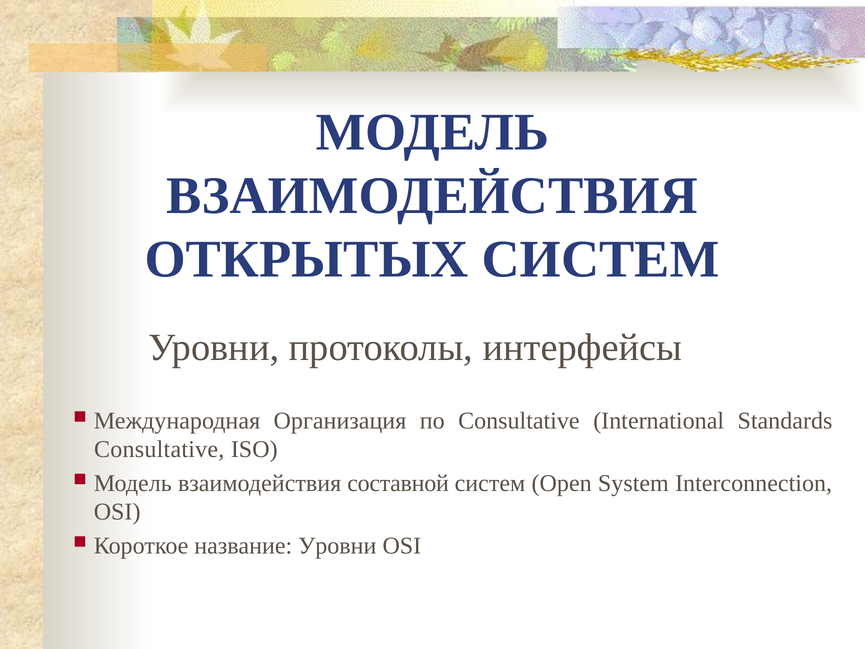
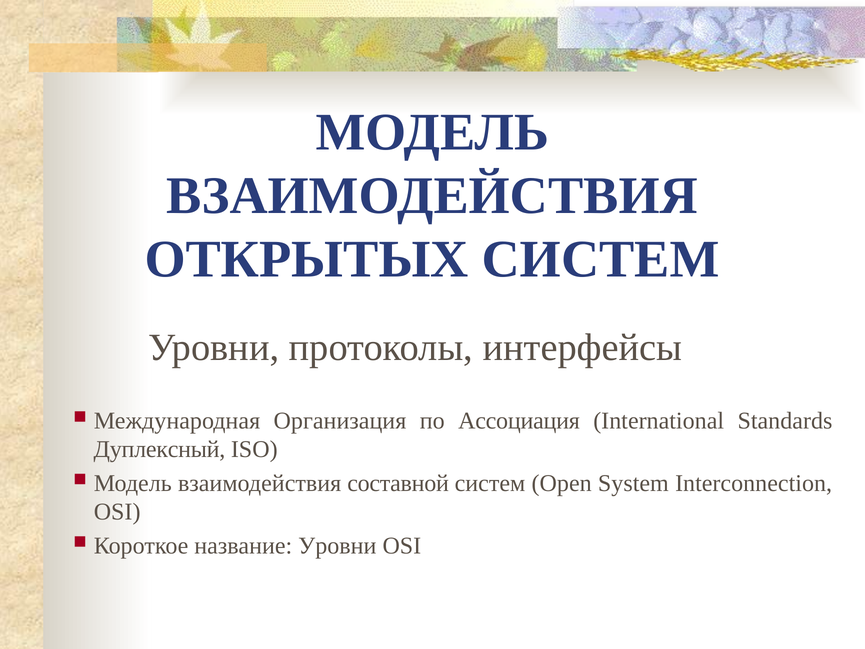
по Consultative: Consultative -> Ассоциация
Consultative at (159, 449): Consultative -> Дуплексный
